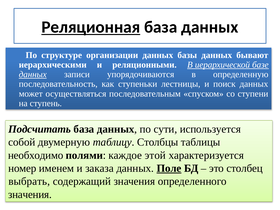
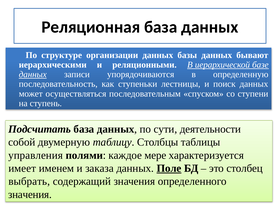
Реляционная underline: present -> none
используется: используется -> деятельности
необходимо: необходимо -> управления
этой: этой -> мере
номер: номер -> имеет
